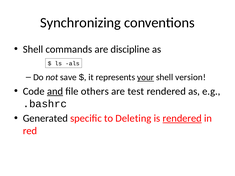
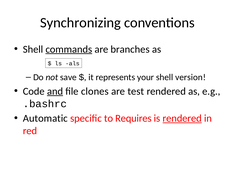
commands underline: none -> present
discipline: discipline -> branches
your underline: present -> none
others: others -> clones
Generated: Generated -> Automatic
Deleting: Deleting -> Requires
